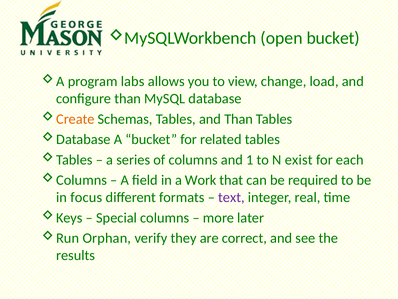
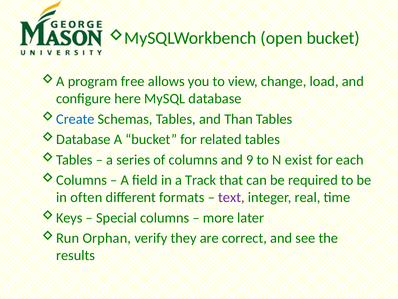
labs: labs -> free
configure than: than -> here
Create colour: orange -> blue
1: 1 -> 9
Work: Work -> Track
focus: focus -> often
